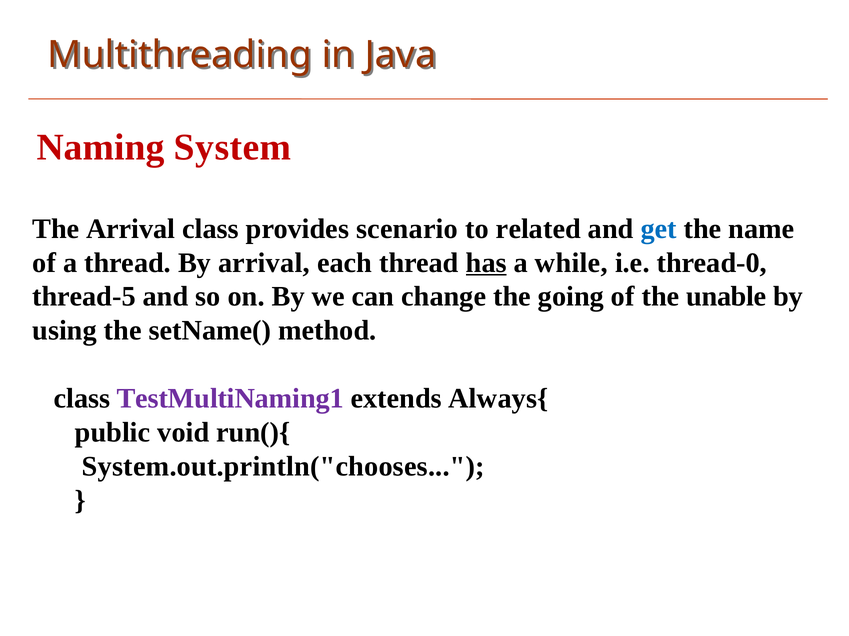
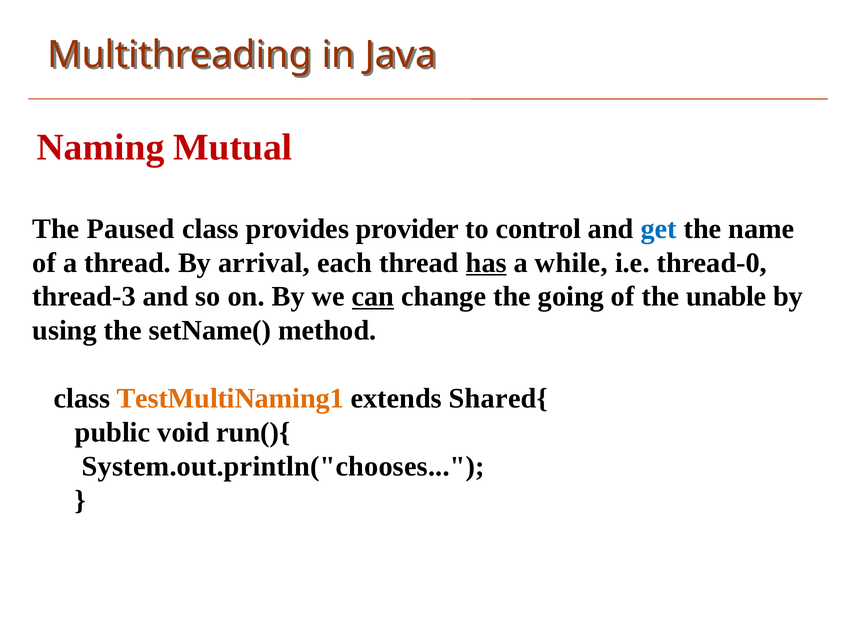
System: System -> Mutual
The Arrival: Arrival -> Paused
scenario: scenario -> provider
related: related -> control
thread-5: thread-5 -> thread-3
can underline: none -> present
TestMultiNaming1 colour: purple -> orange
Always{: Always{ -> Shared{
